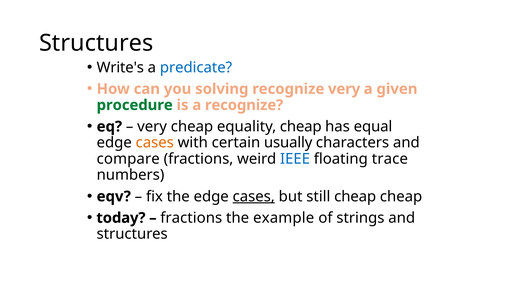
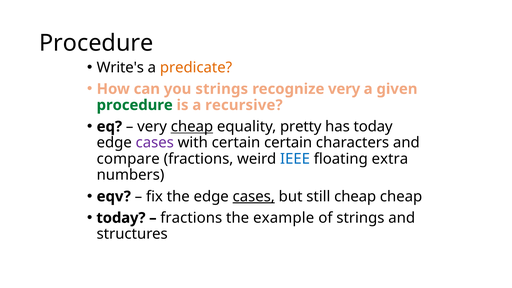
Structures at (96, 43): Structures -> Procedure
predicate colour: blue -> orange
you solving: solving -> strings
a recognize: recognize -> recursive
cheap at (192, 127) underline: none -> present
equality cheap: cheap -> pretty
has equal: equal -> today
cases at (155, 143) colour: orange -> purple
certain usually: usually -> certain
trace: trace -> extra
